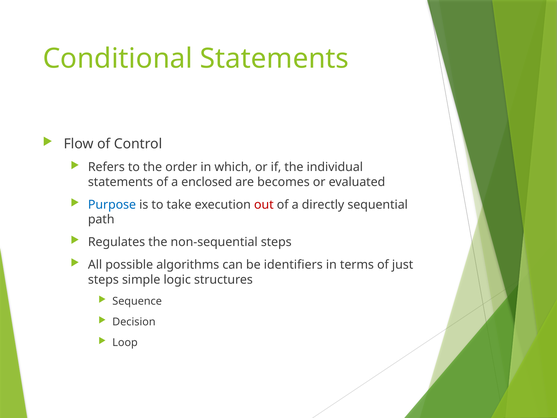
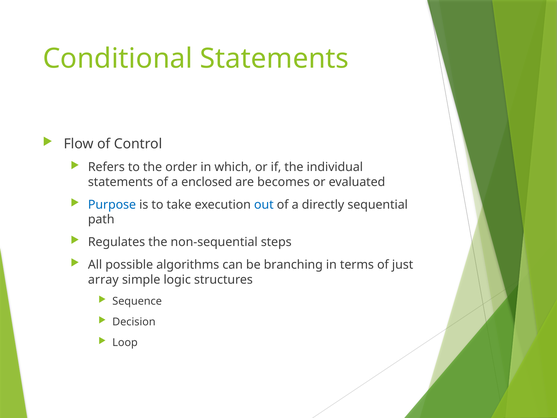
out colour: red -> blue
identifiers: identifiers -> branching
steps at (103, 279): steps -> array
